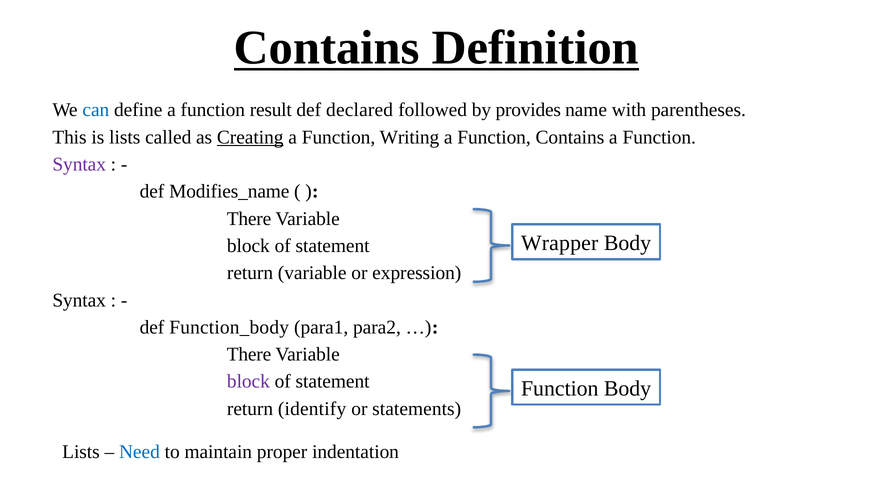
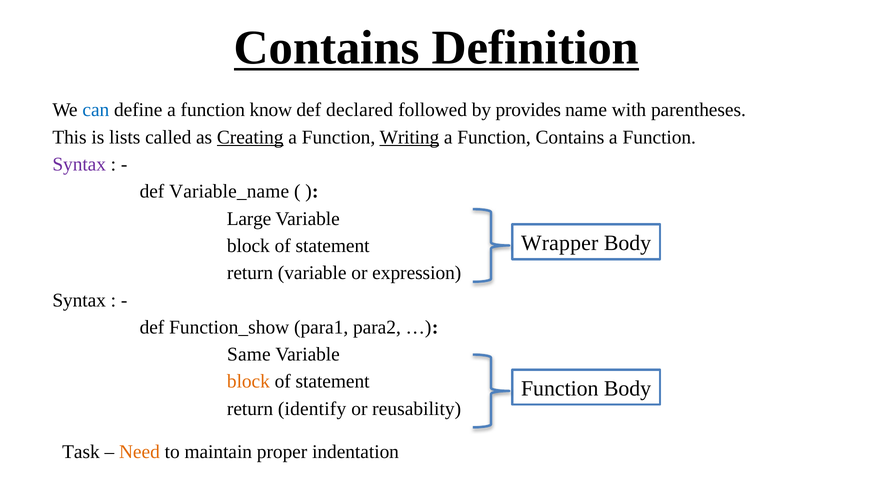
result: result -> know
Writing underline: none -> present
Modifies_name: Modifies_name -> Variable_name
There at (249, 219): There -> Large
Function_body: Function_body -> Function_show
There at (249, 354): There -> Same
block at (248, 382) colour: purple -> orange
statements: statements -> reusability
Lists at (81, 452): Lists -> Task
Need colour: blue -> orange
